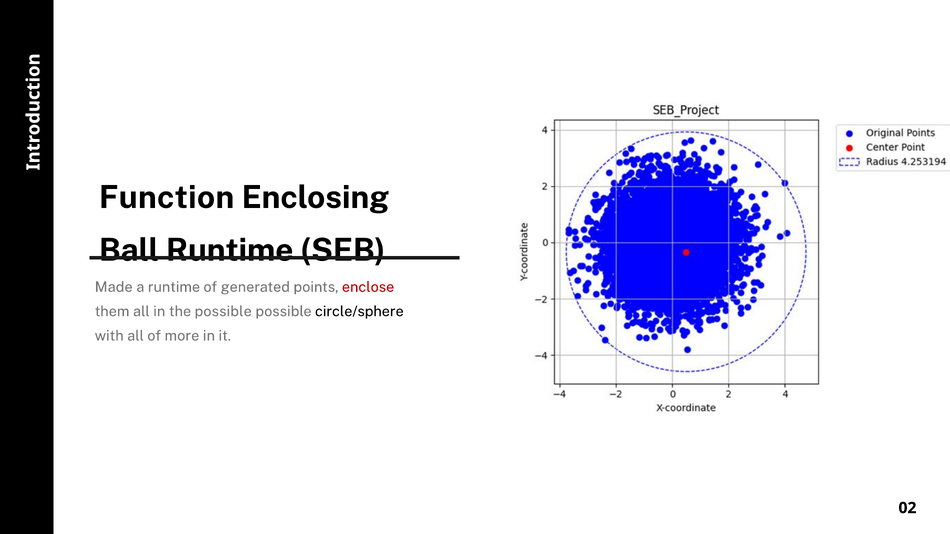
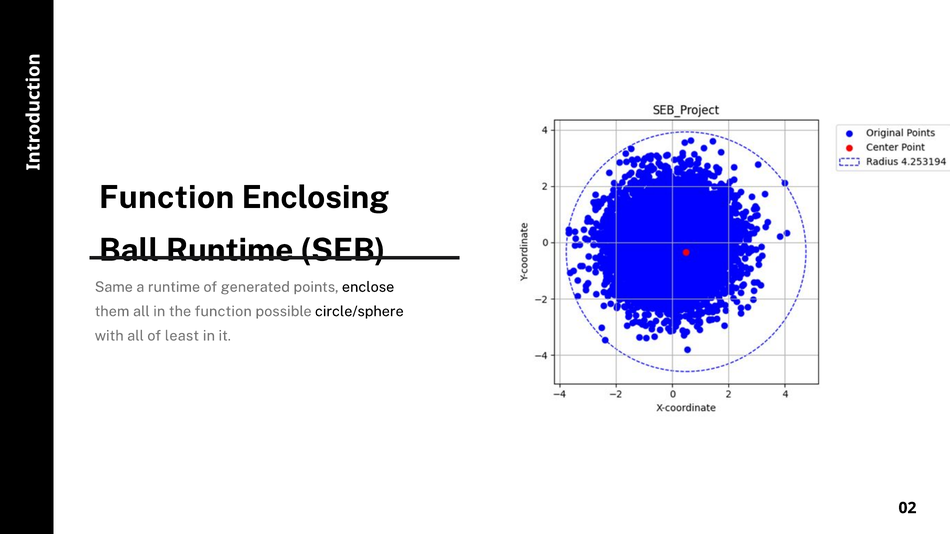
Made: Made -> Same
enclose colour: red -> black
the possible: possible -> function
more: more -> least
